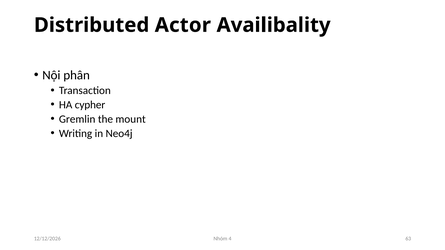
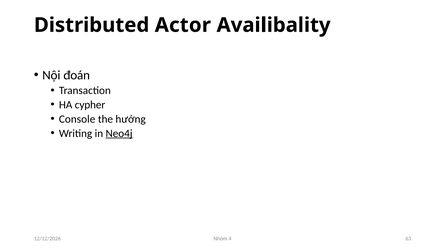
phân: phân -> đoán
Gremlin: Gremlin -> Console
mount: mount -> hướng
Neo4j underline: none -> present
